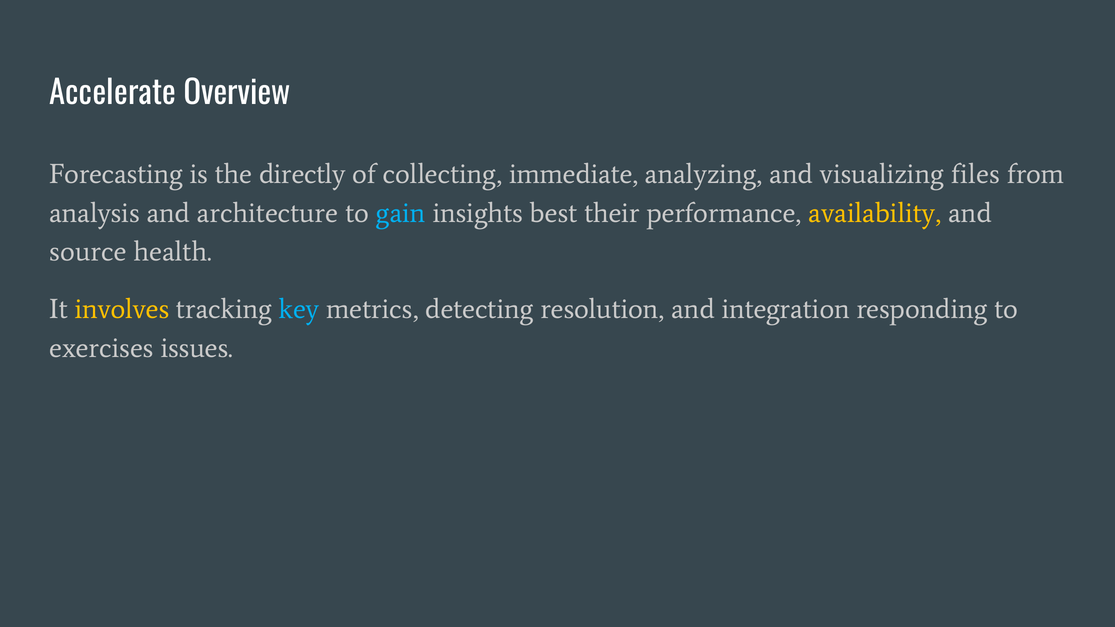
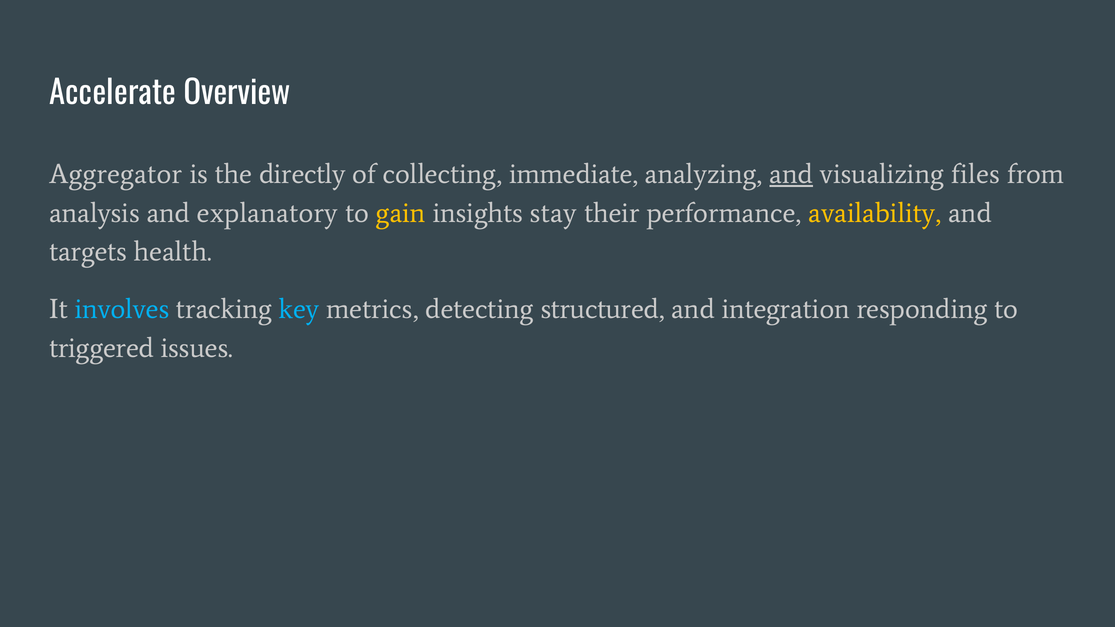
Forecasting: Forecasting -> Aggregator
and at (791, 174) underline: none -> present
architecture: architecture -> explanatory
gain colour: light blue -> yellow
best: best -> stay
source: source -> targets
involves colour: yellow -> light blue
resolution: resolution -> structured
exercises: exercises -> triggered
